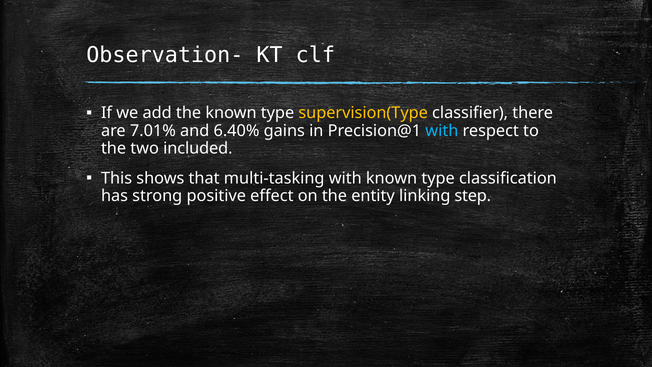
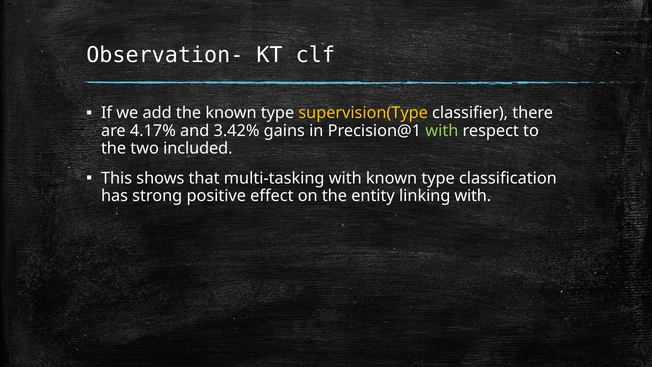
7.01%: 7.01% -> 4.17%
6.40%: 6.40% -> 3.42%
with at (442, 131) colour: light blue -> light green
linking step: step -> with
